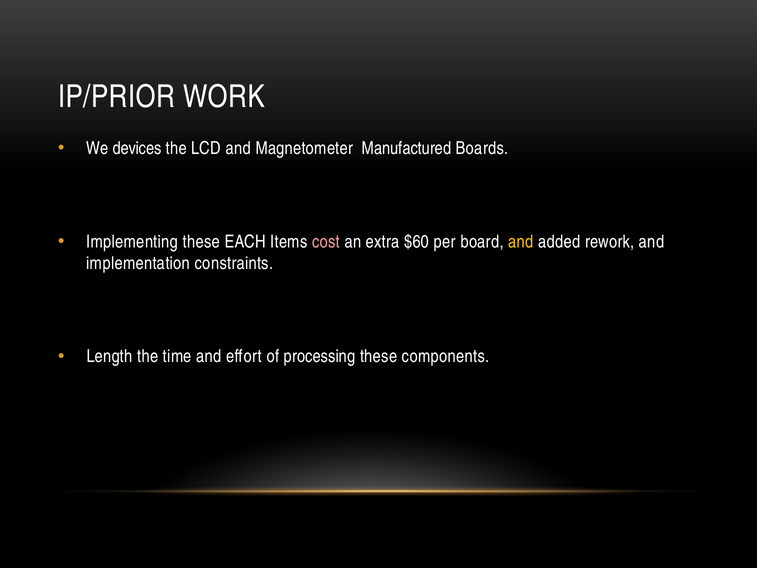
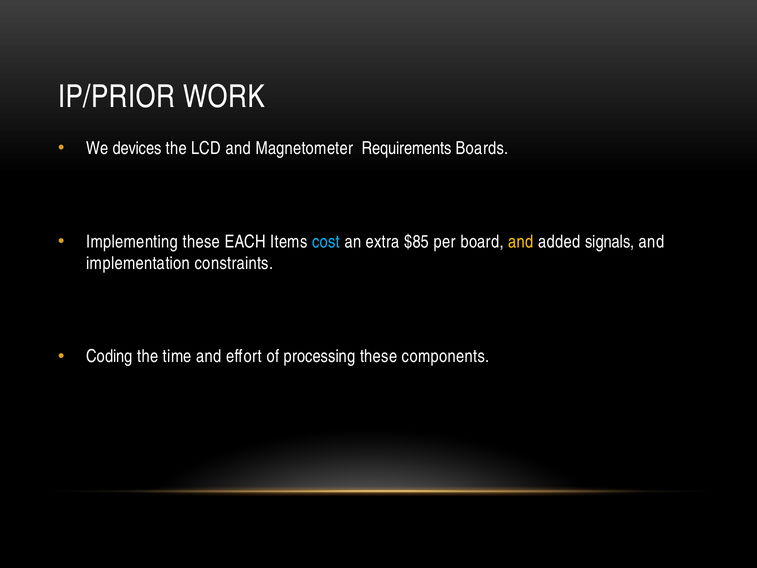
Manufactured: Manufactured -> Requirements
cost colour: pink -> light blue
$60: $60 -> $85
rework: rework -> signals
Length: Length -> Coding
